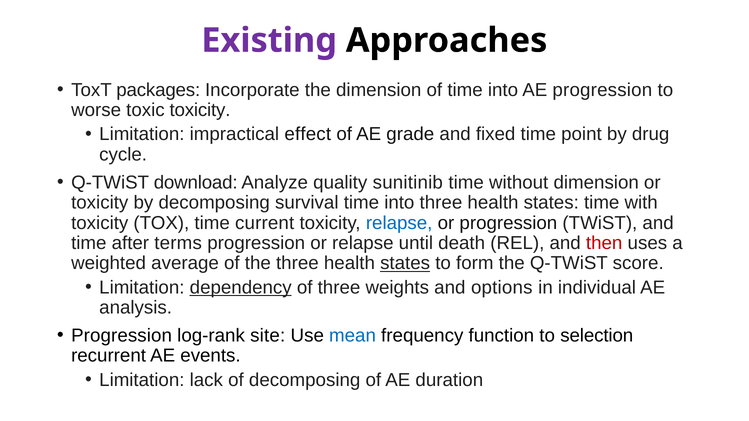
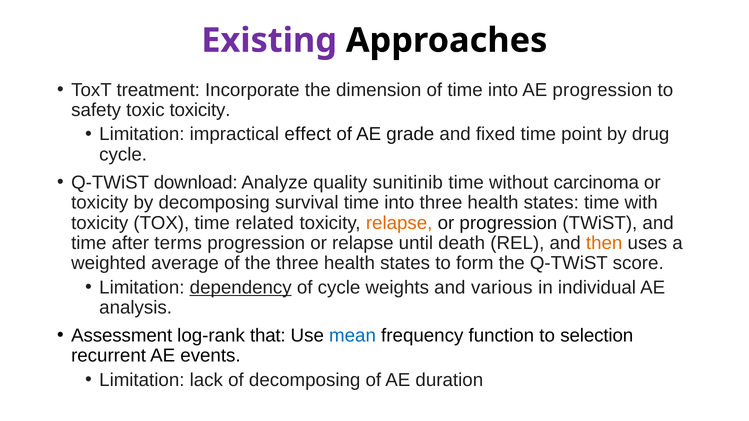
packages: packages -> treatment
worse: worse -> safety
without dimension: dimension -> carcinoma
current: current -> related
relapse at (399, 223) colour: blue -> orange
then colour: red -> orange
states at (405, 263) underline: present -> none
of three: three -> cycle
options: options -> various
Progression at (122, 336): Progression -> Assessment
site: site -> that
